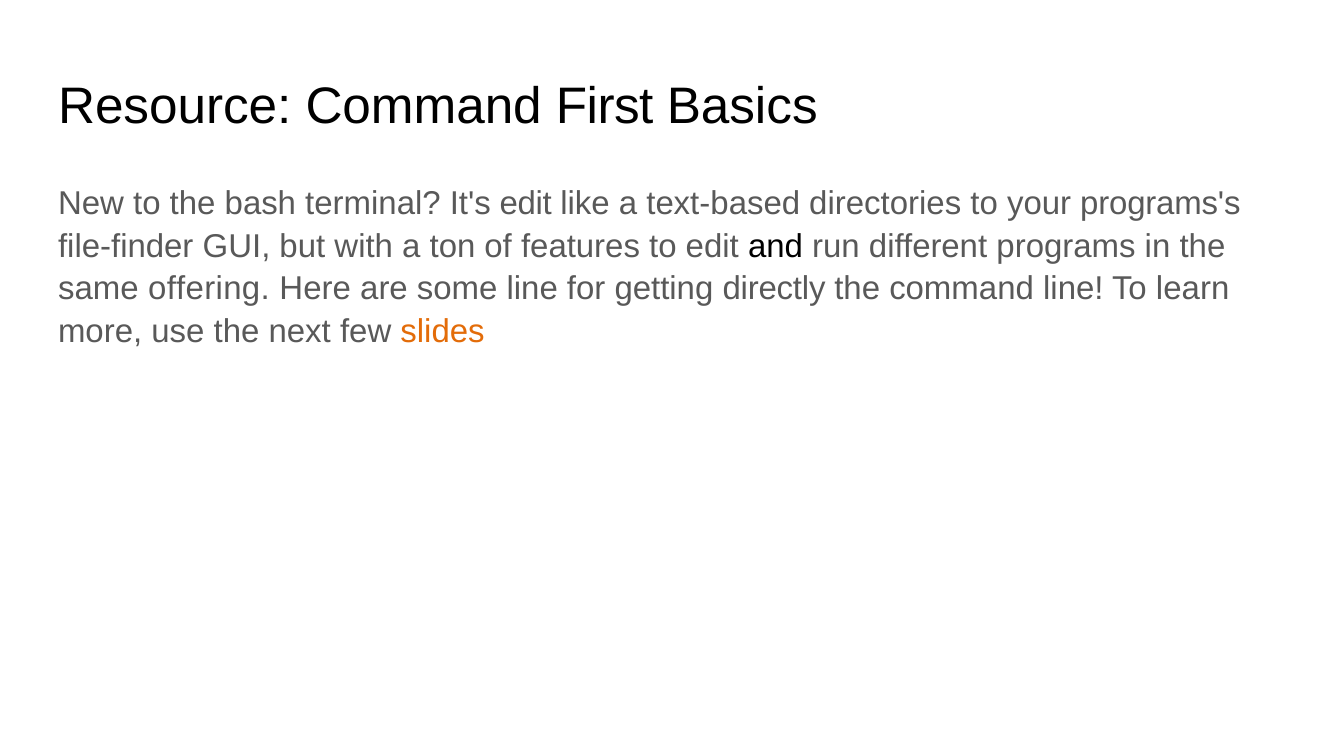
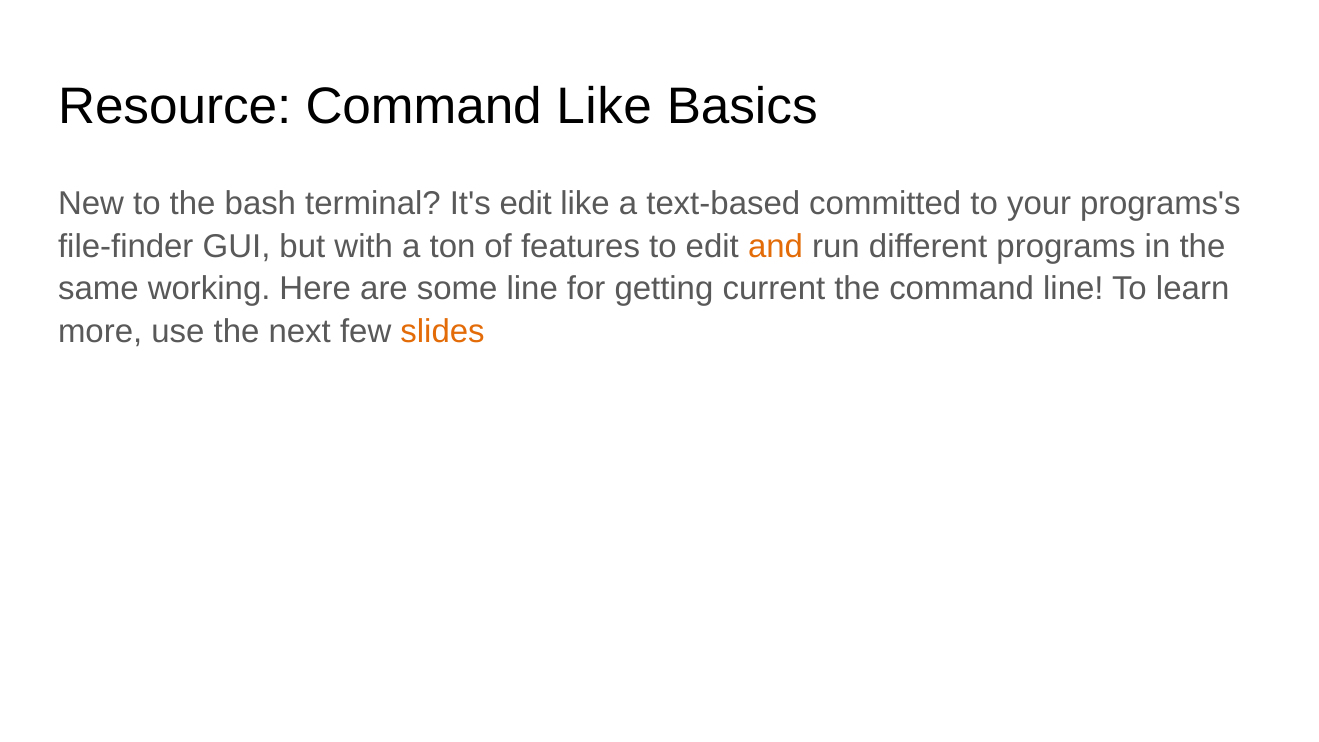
Command First: First -> Like
directories: directories -> committed
and colour: black -> orange
offering: offering -> working
directly: directly -> current
